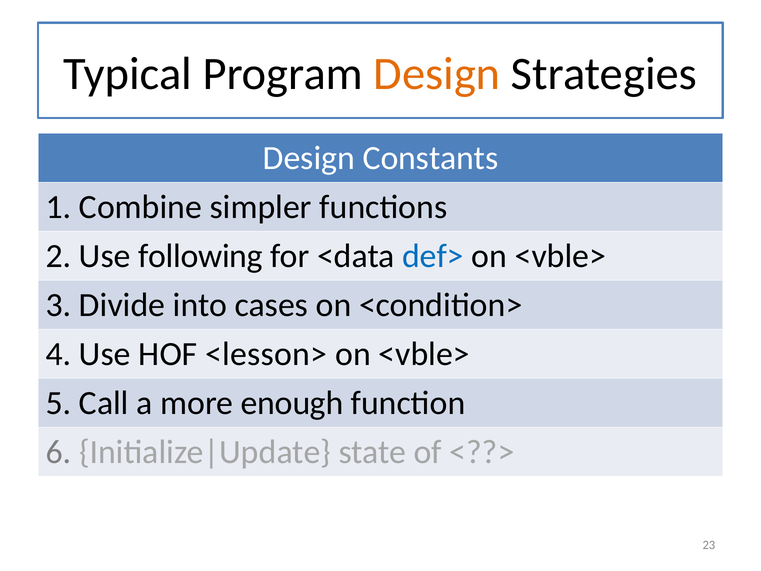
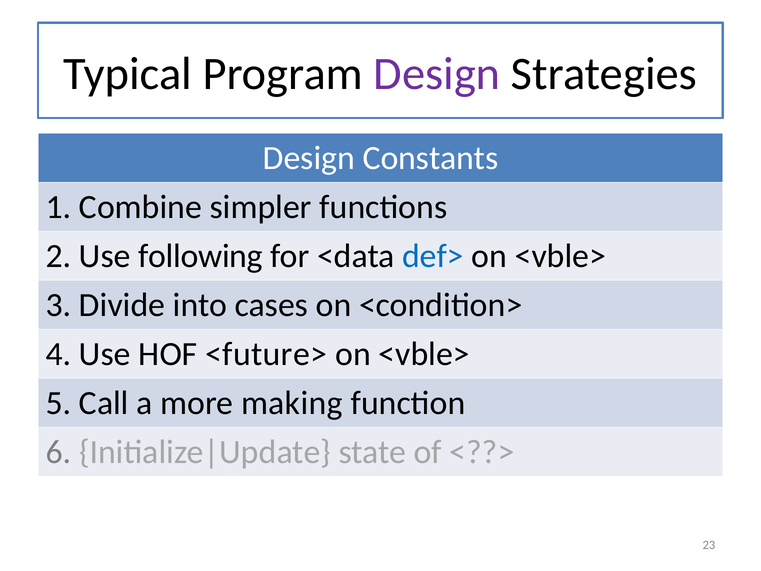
Design at (437, 74) colour: orange -> purple
<lesson>: <lesson> -> <future>
enough: enough -> making
